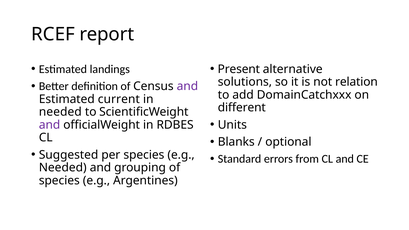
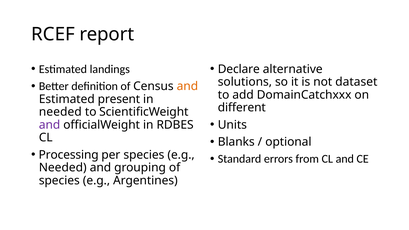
Present: Present -> Declare
relation: relation -> dataset
and at (187, 86) colour: purple -> orange
current: current -> present
Suggested: Suggested -> Processing
